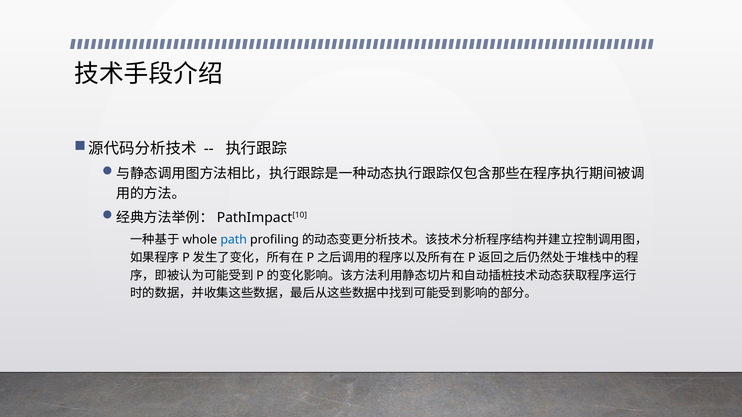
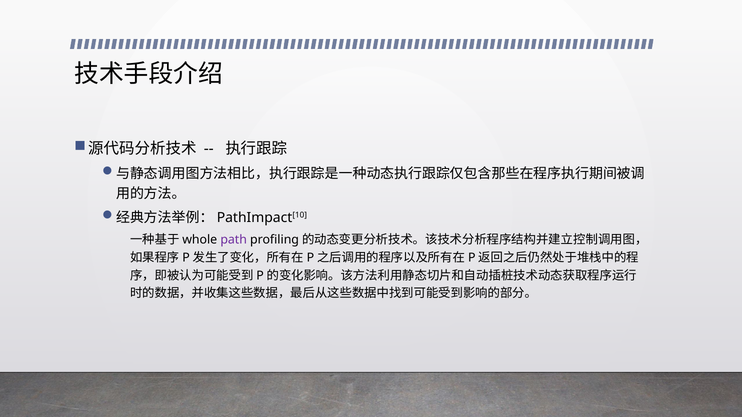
path colour: blue -> purple
